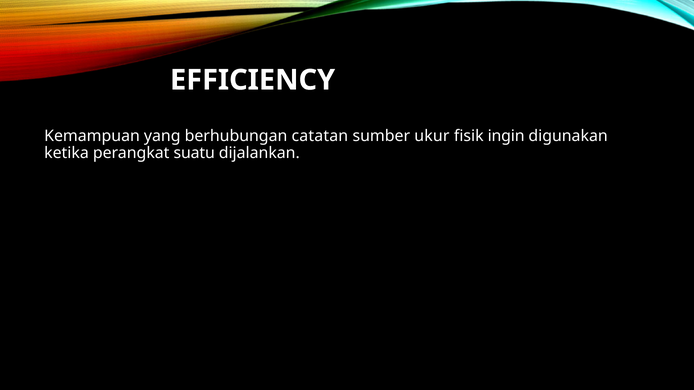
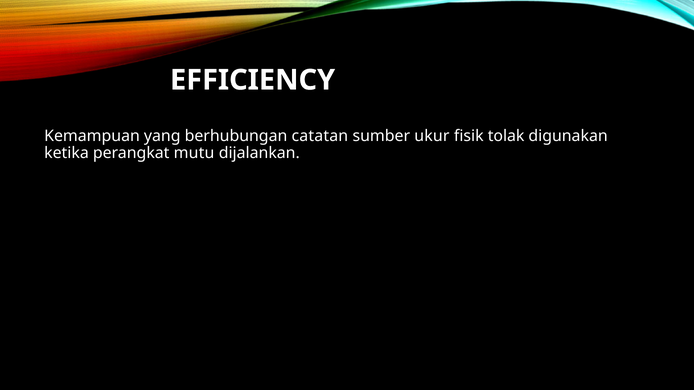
ingin: ingin -> tolak
suatu: suatu -> mutu
